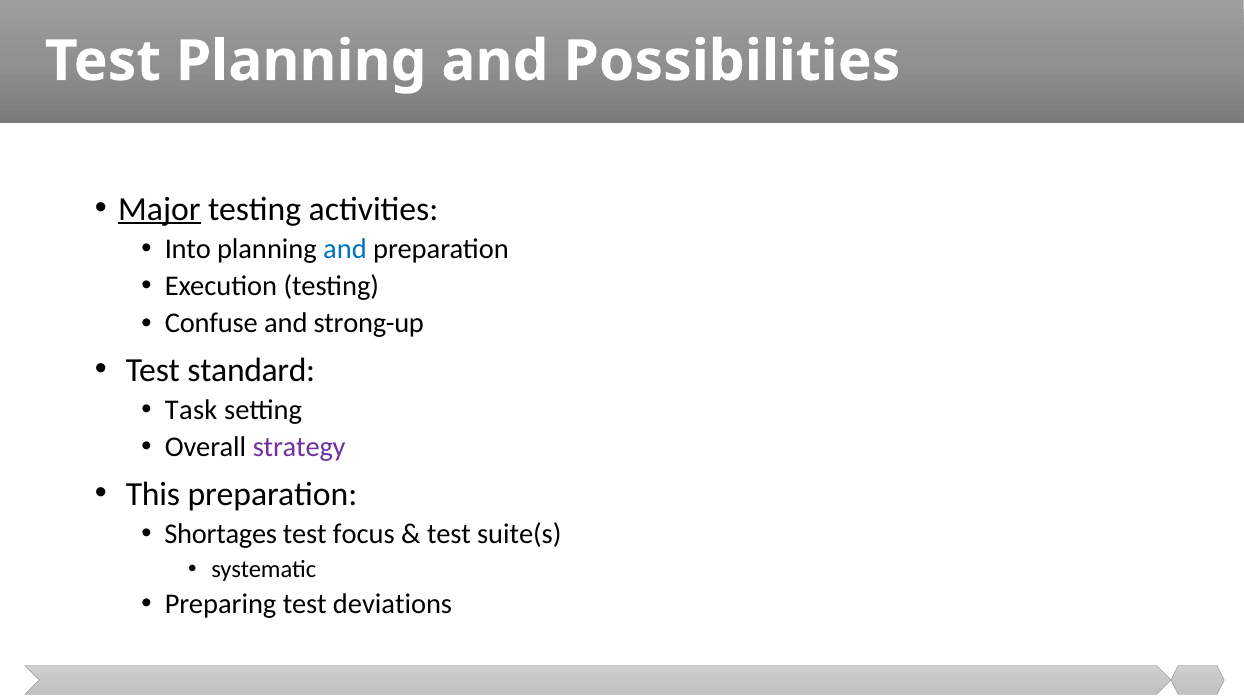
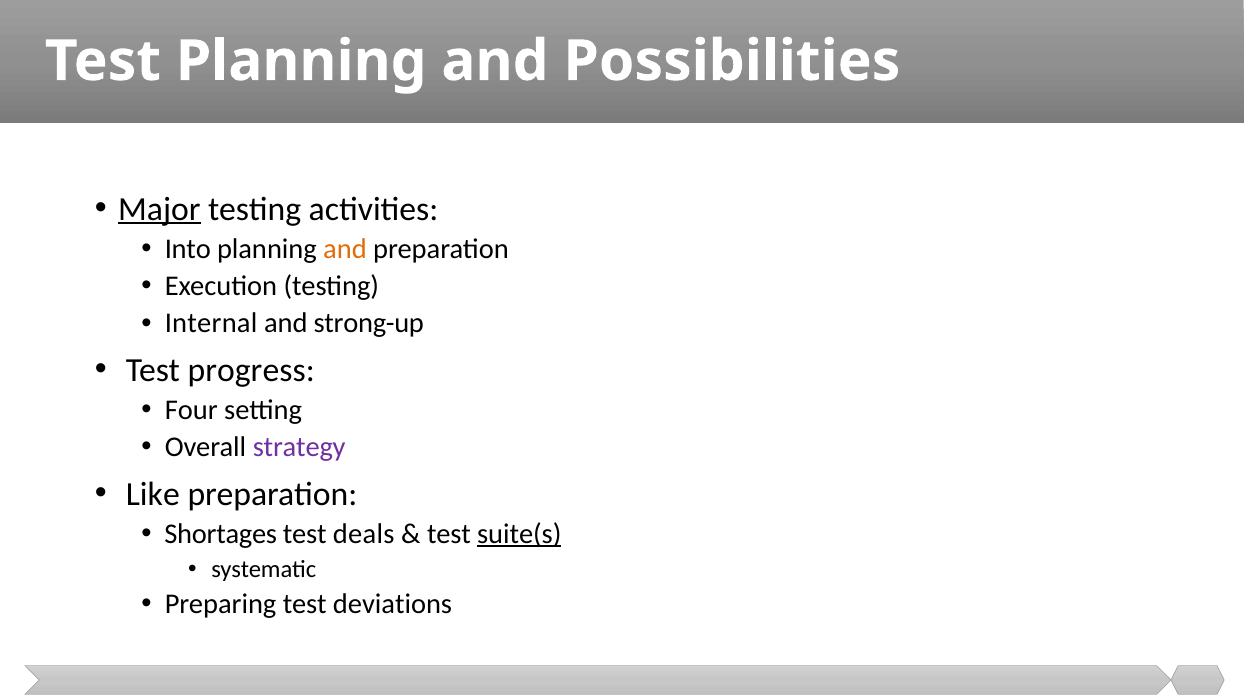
and at (345, 249) colour: blue -> orange
Confuse: Confuse -> Internal
standard: standard -> progress
Task: Task -> Four
This: This -> Like
focus: focus -> deals
suite(s underline: none -> present
